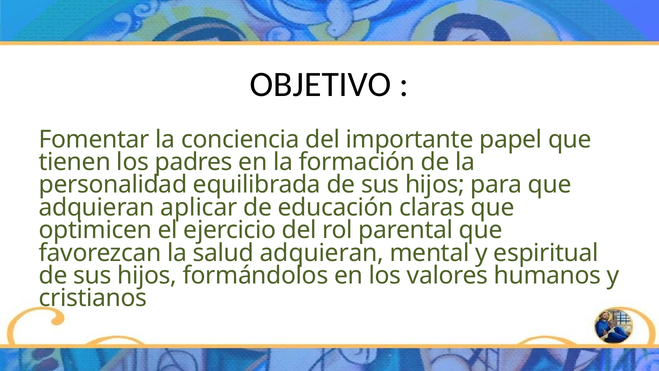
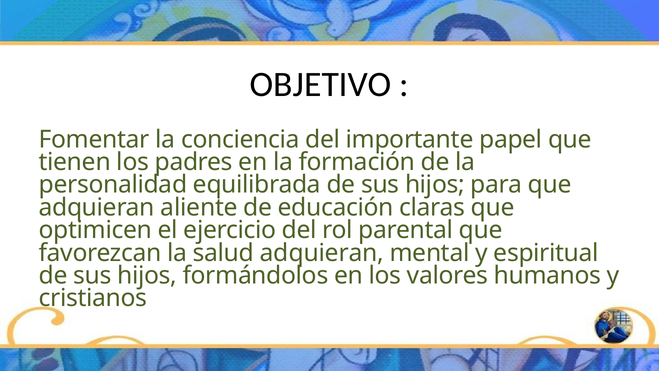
aplicar: aplicar -> aliente
